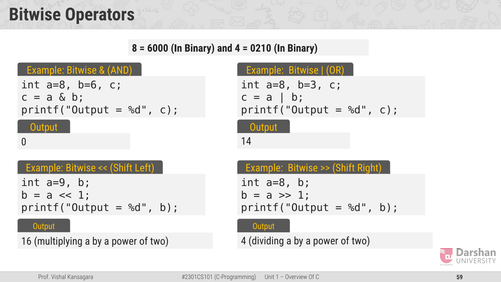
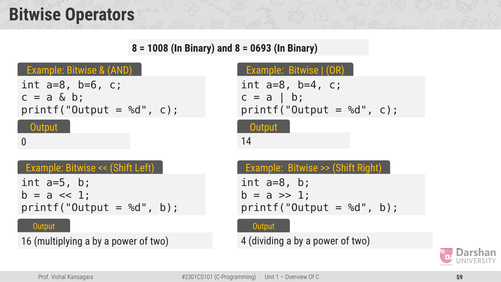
6000: 6000 -> 1008
and 4: 4 -> 8
0210: 0210 -> 0693
b=3: b=3 -> b=4
a=9: a=9 -> a=5
